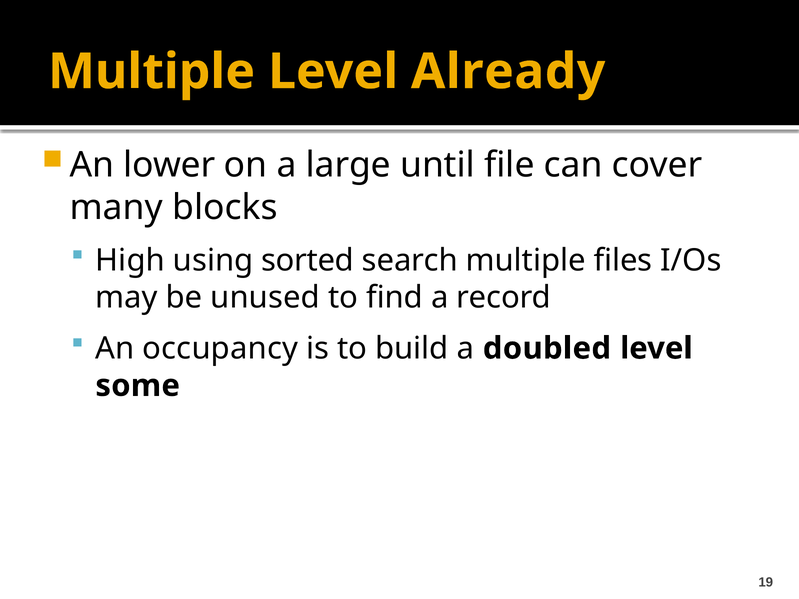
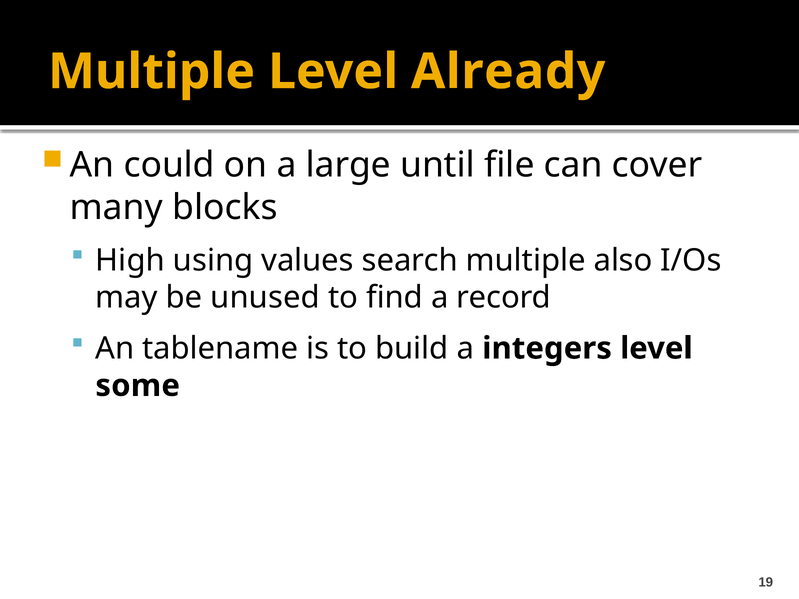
lower: lower -> could
sorted: sorted -> values
files: files -> also
occupancy: occupancy -> tablename
doubled: doubled -> integers
